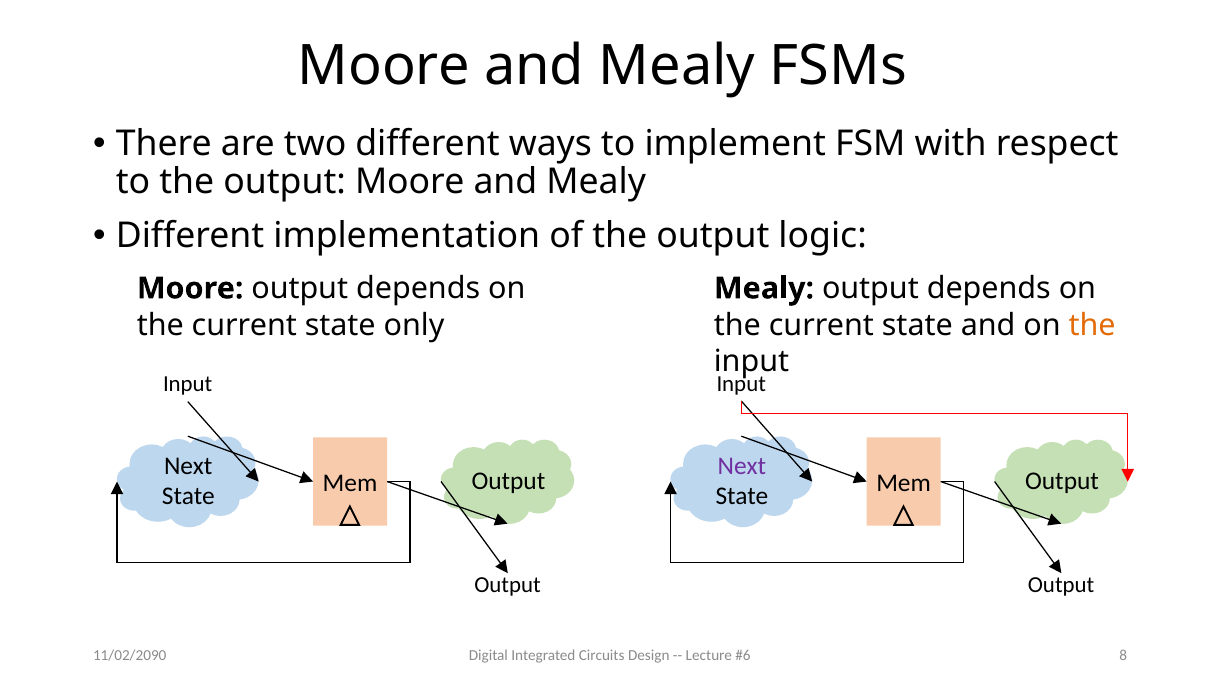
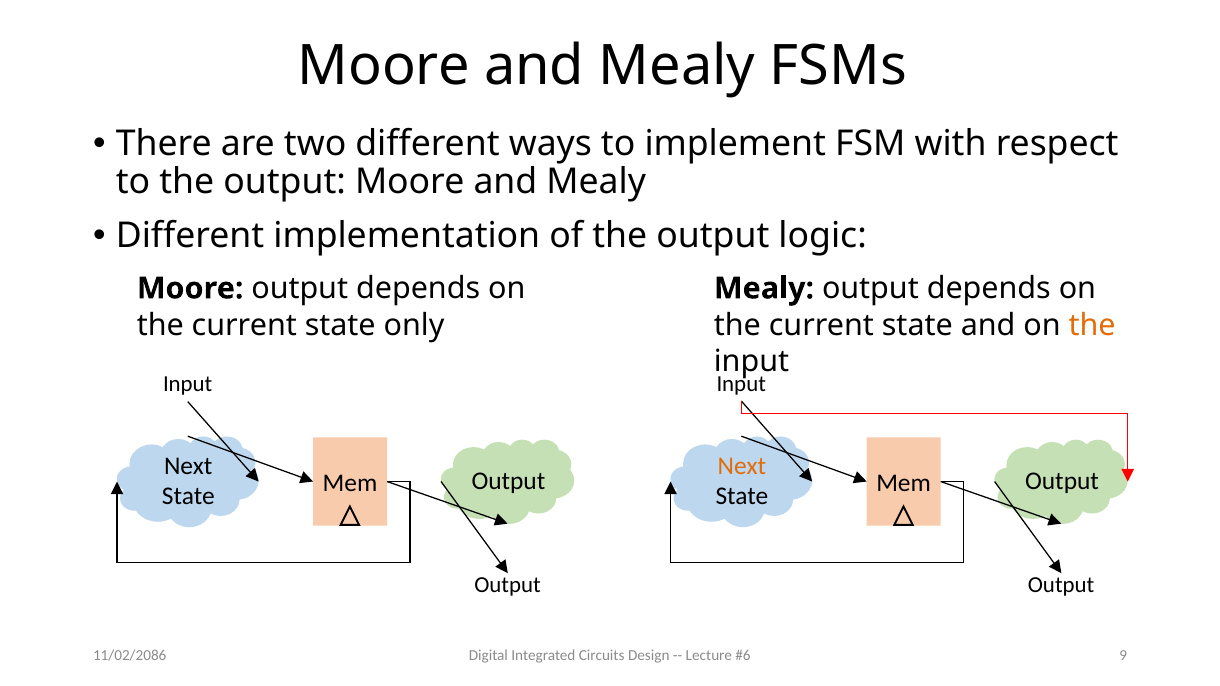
Next at (742, 466) colour: purple -> orange
8: 8 -> 9
11/02/2090: 11/02/2090 -> 11/02/2086
